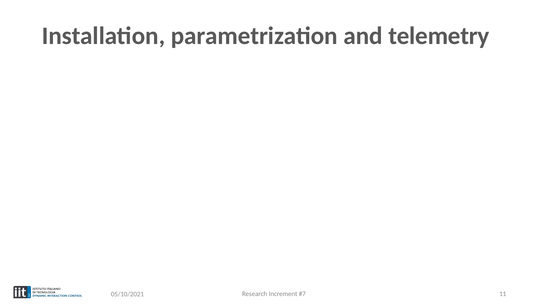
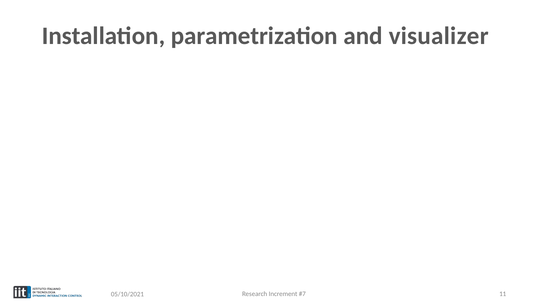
telemetry: telemetry -> visualizer
